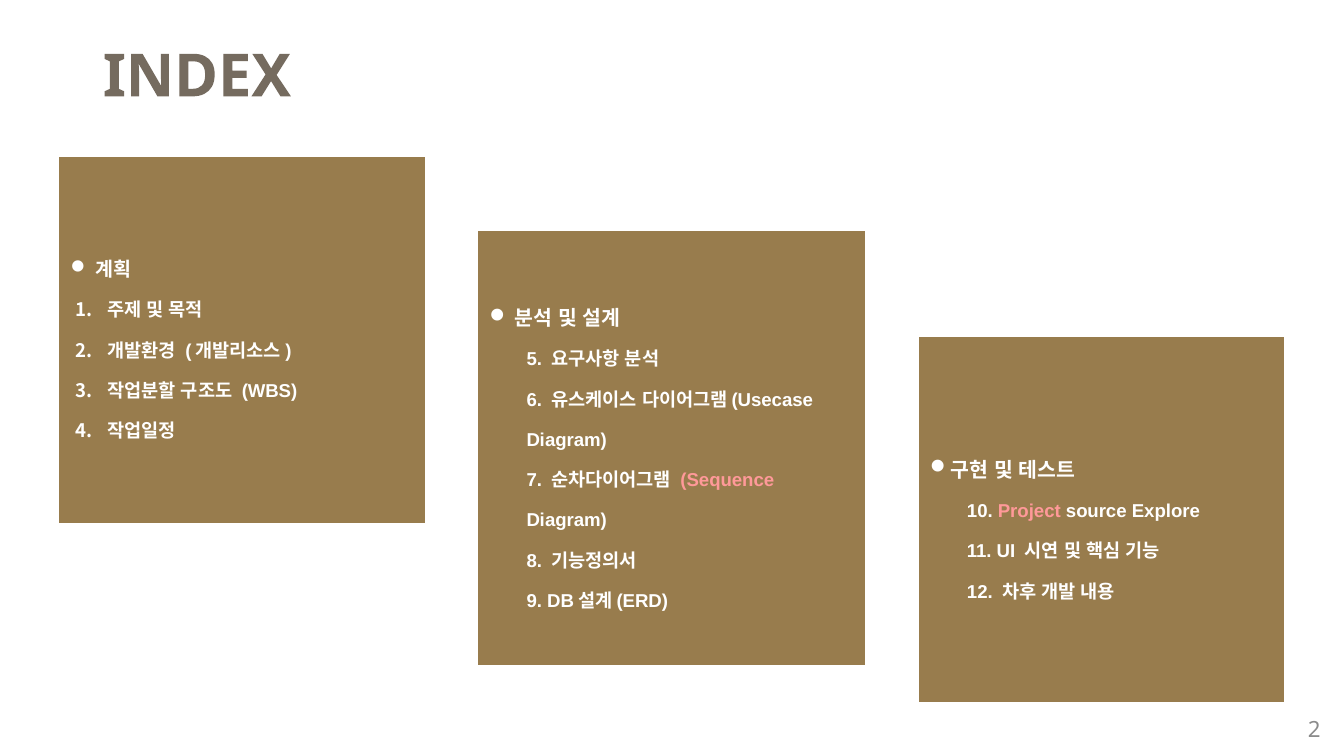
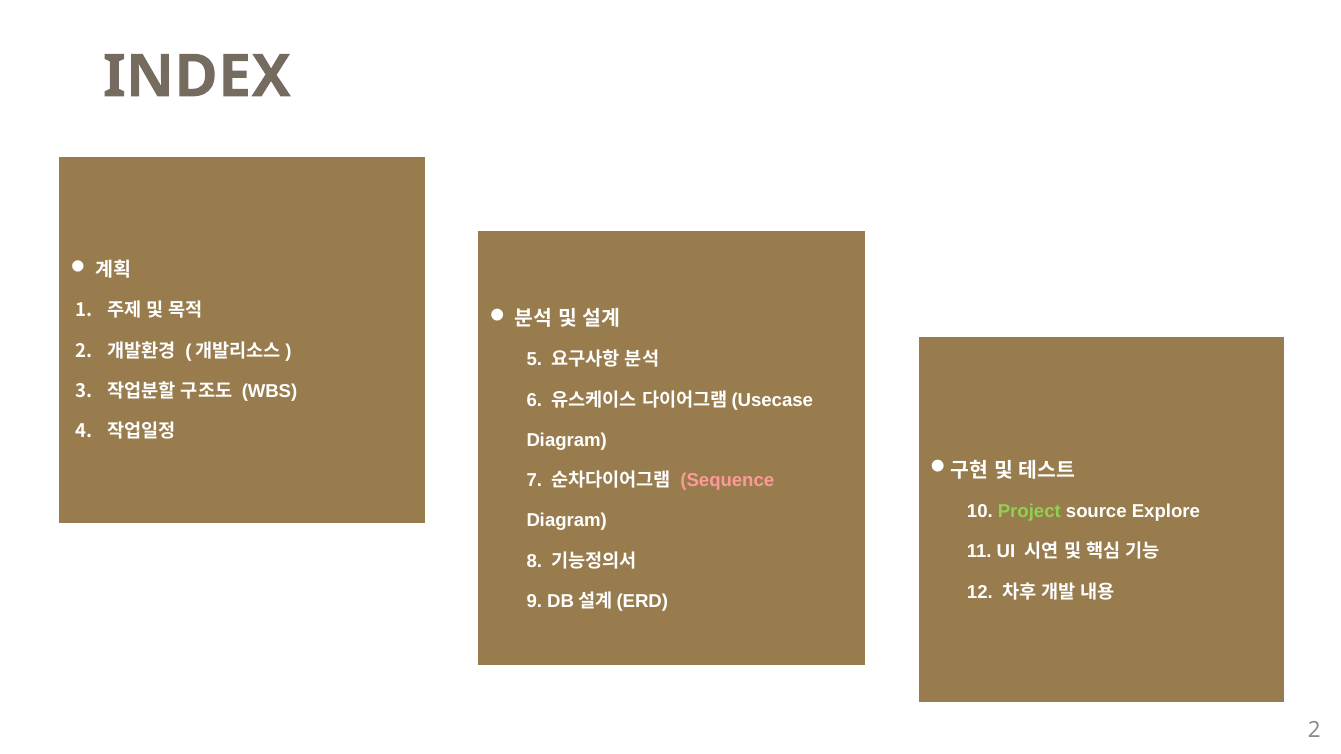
Project colour: pink -> light green
